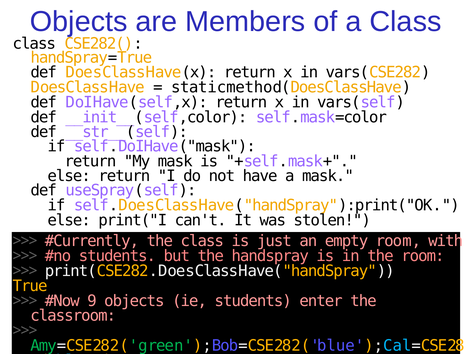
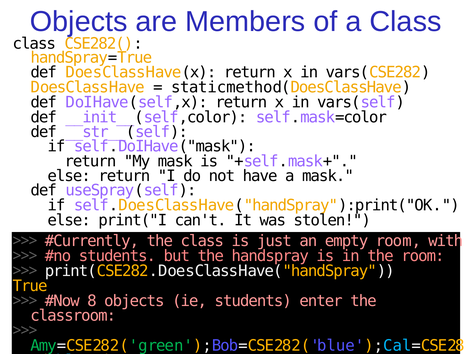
9: 9 -> 8
